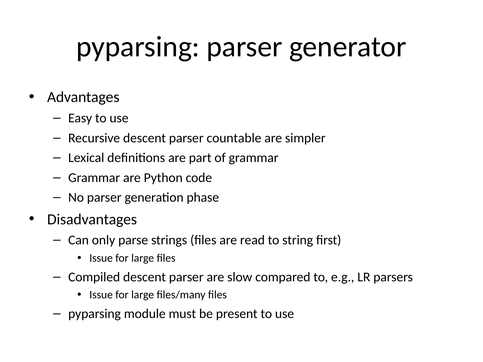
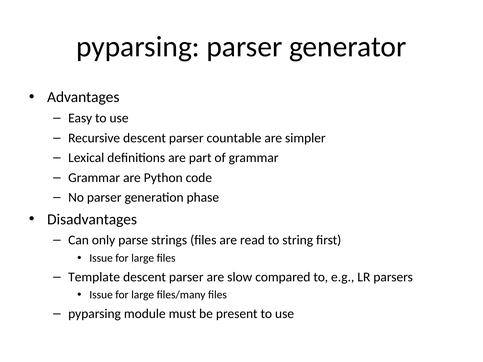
Compiled: Compiled -> Template
